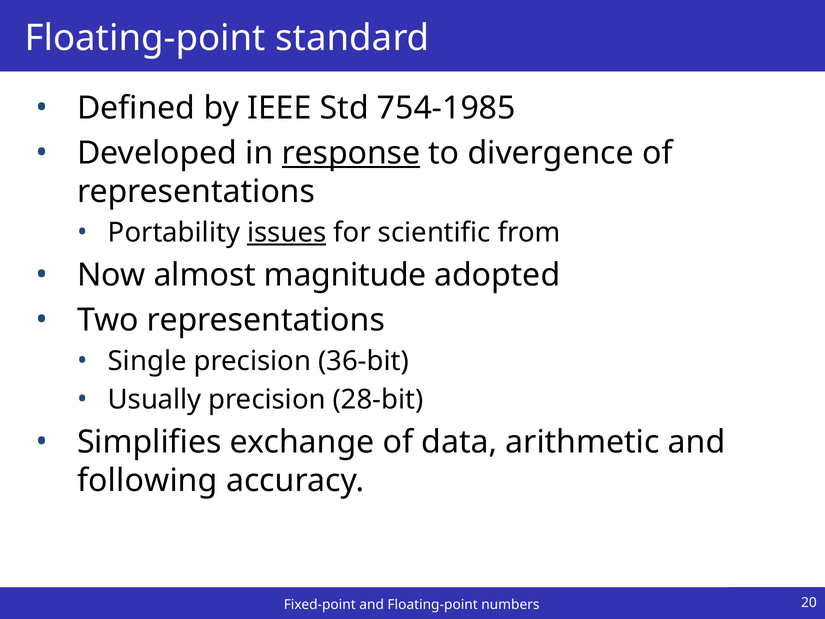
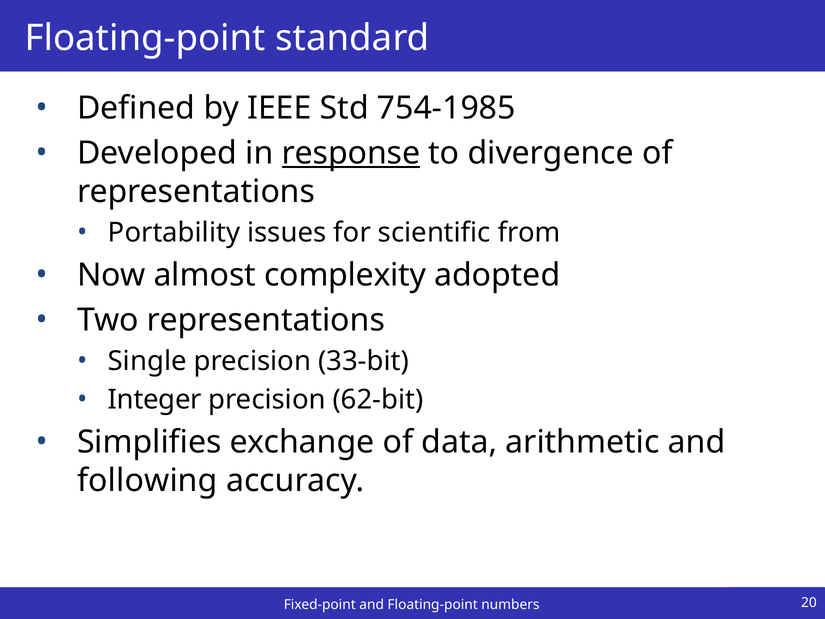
issues underline: present -> none
magnitude: magnitude -> complexity
36-bit: 36-bit -> 33-bit
Usually: Usually -> Integer
28-bit: 28-bit -> 62-bit
